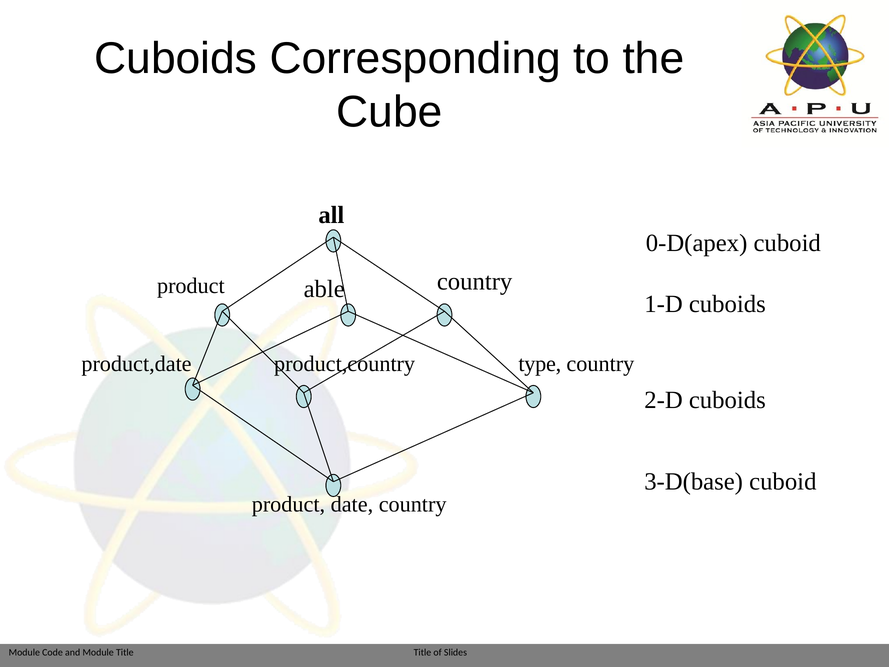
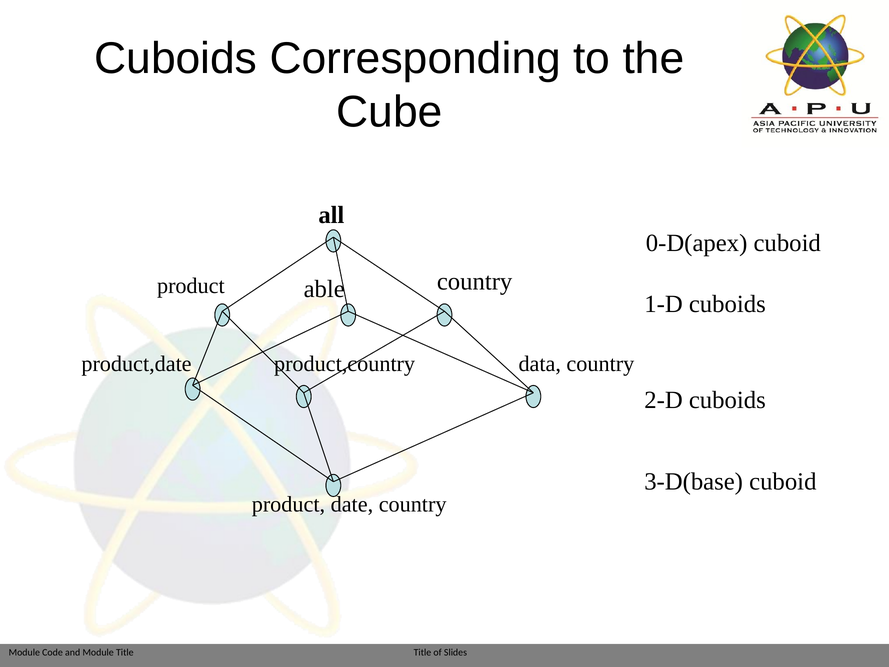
type: type -> data
